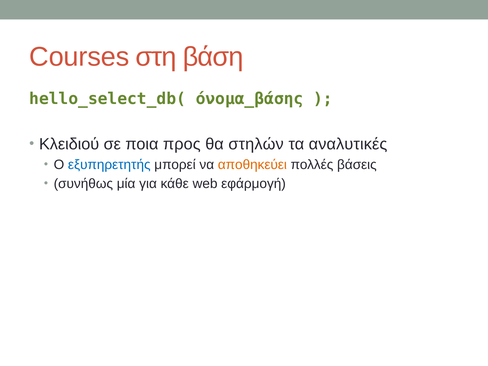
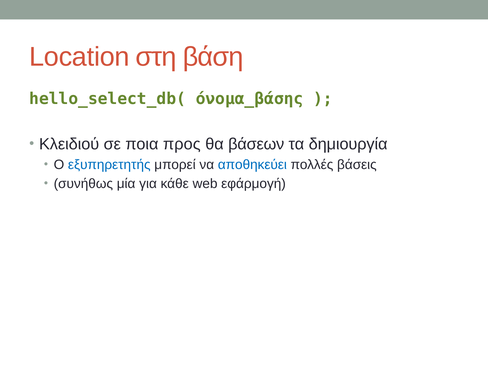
Courses: Courses -> Location
στηλών: στηλών -> βάσεων
αναλυτικές: αναλυτικές -> δημιουργία
αποθηκεύει colour: orange -> blue
